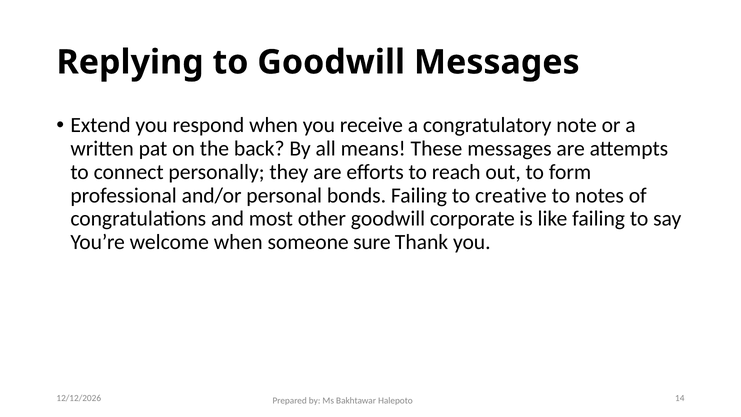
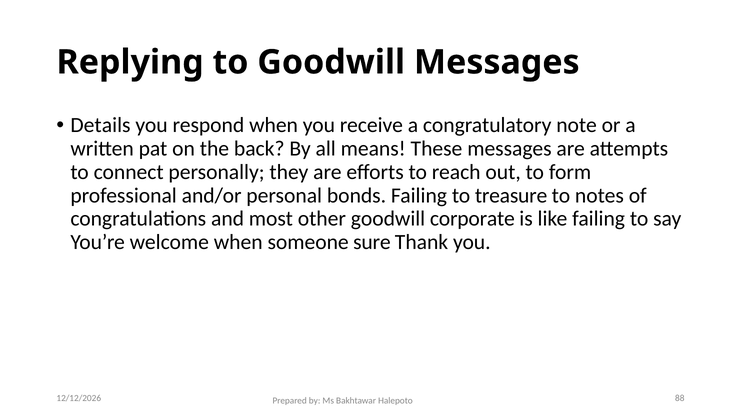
Extend: Extend -> Details
creative: creative -> treasure
14: 14 -> 88
